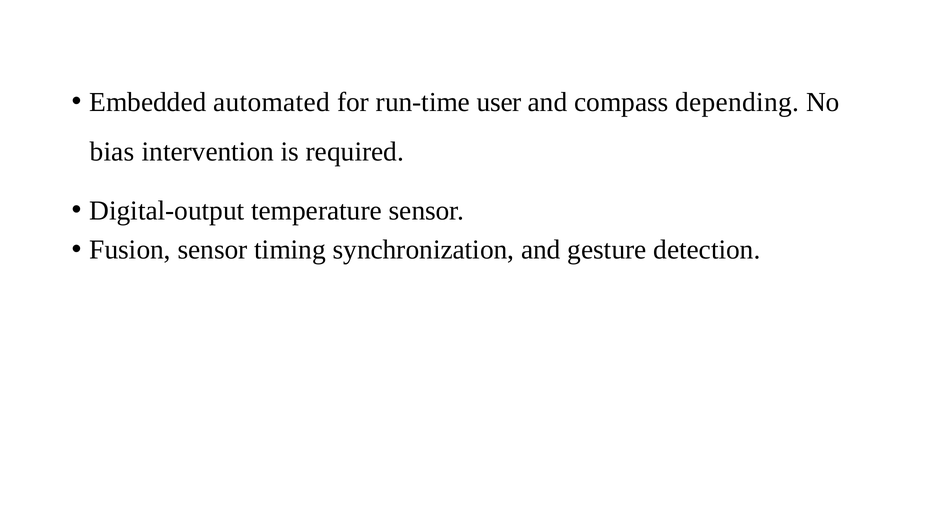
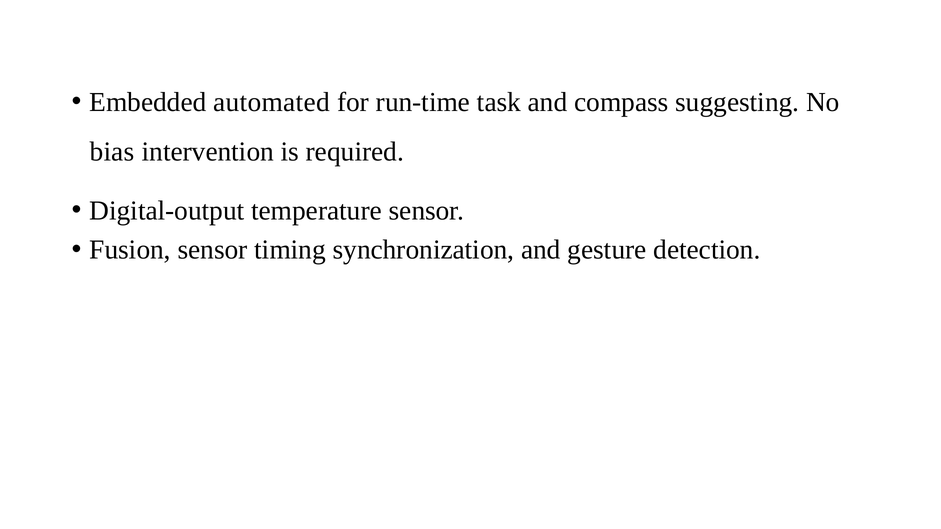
user: user -> task
depending: depending -> suggesting
